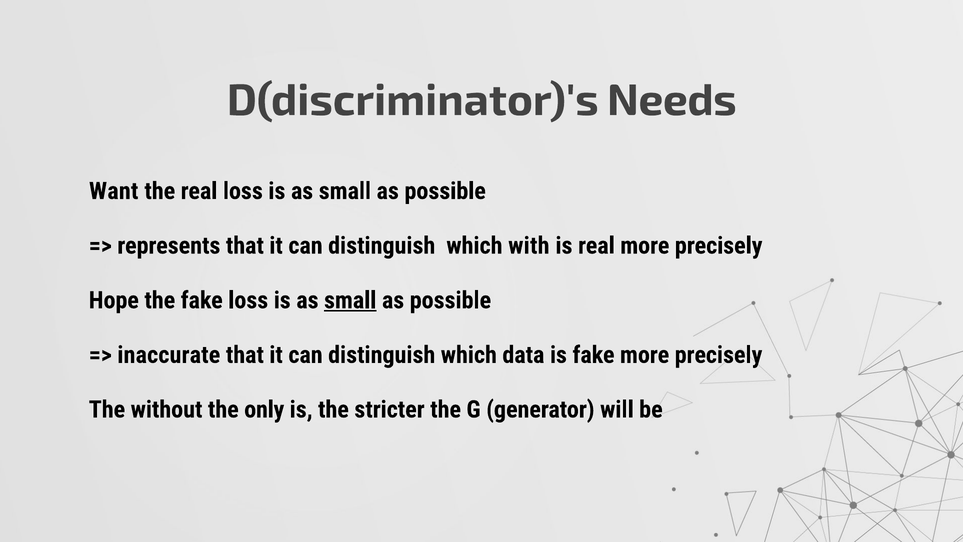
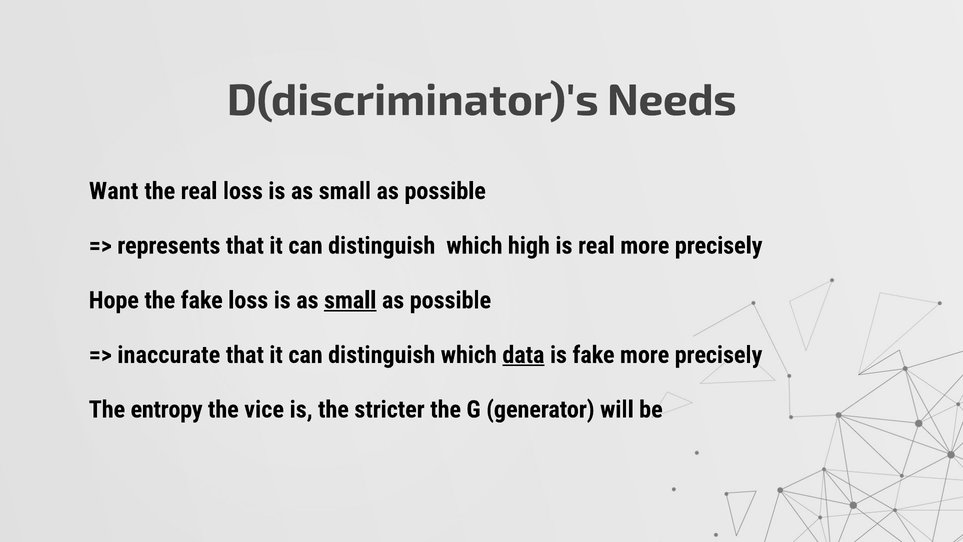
with: with -> high
data underline: none -> present
without: without -> entropy
only: only -> vice
